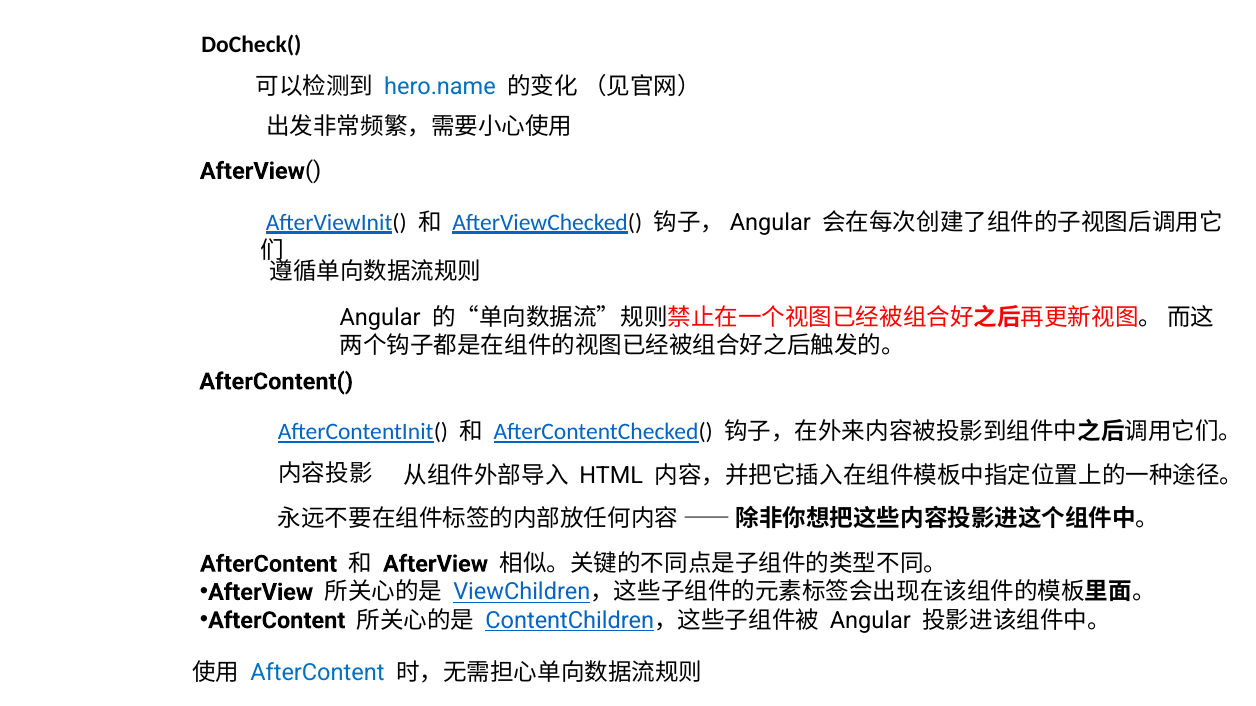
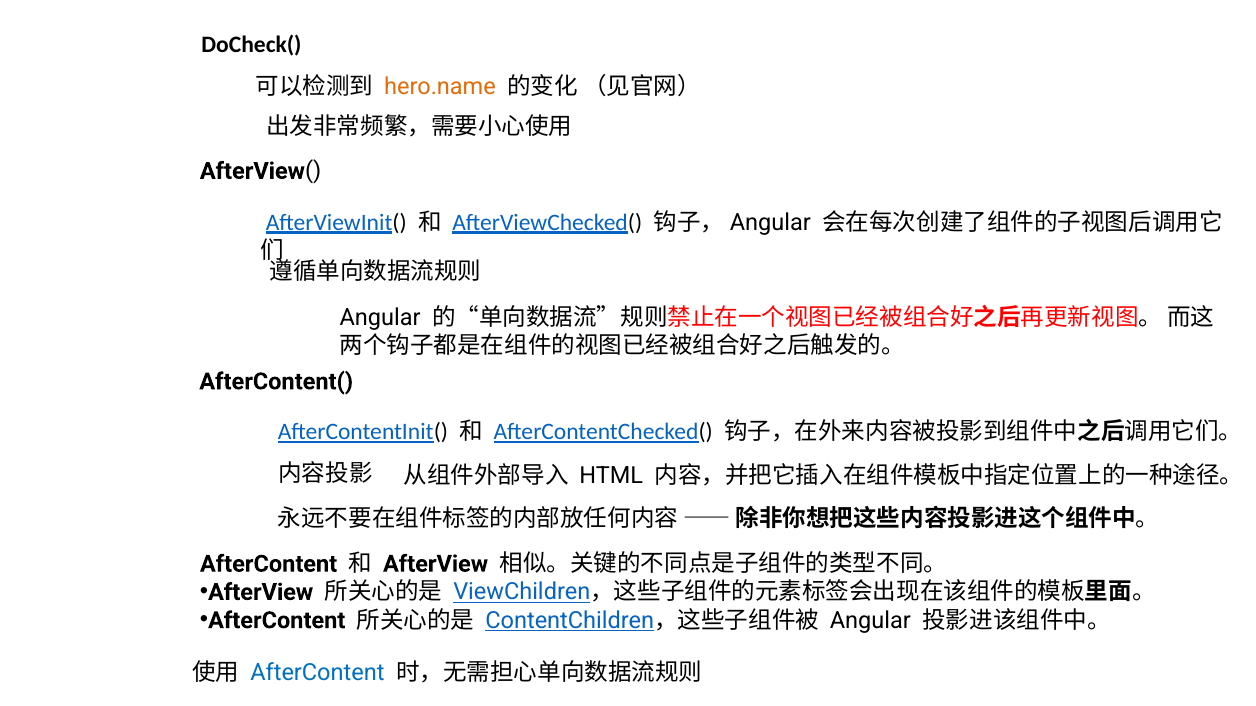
hero.name colour: blue -> orange
